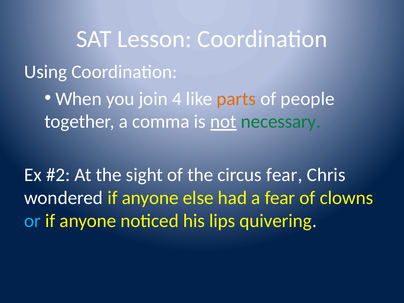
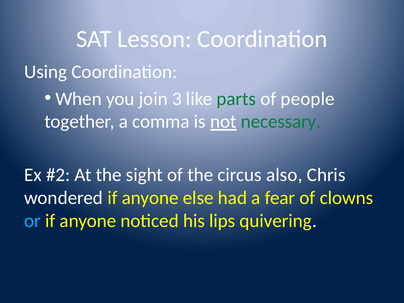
4: 4 -> 3
parts colour: orange -> green
circus fear: fear -> also
